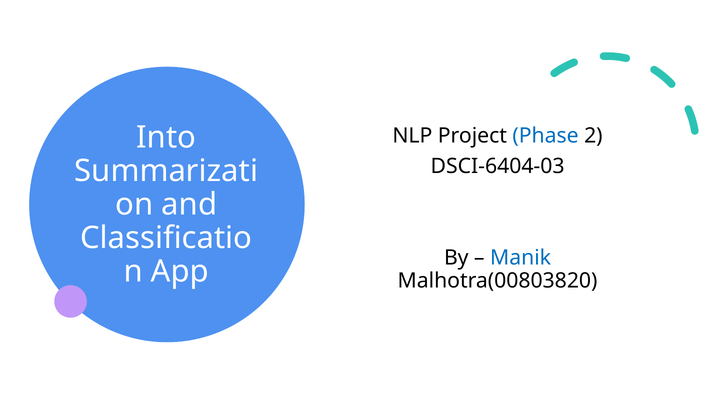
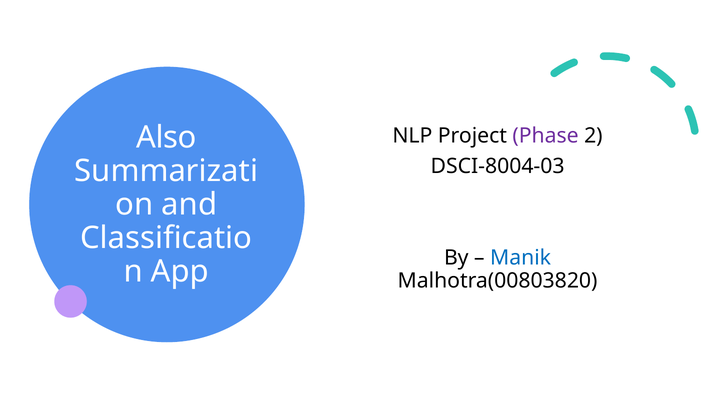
Into: Into -> Also
Phase colour: blue -> purple
DSCI-6404-03: DSCI-6404-03 -> DSCI-8004-03
